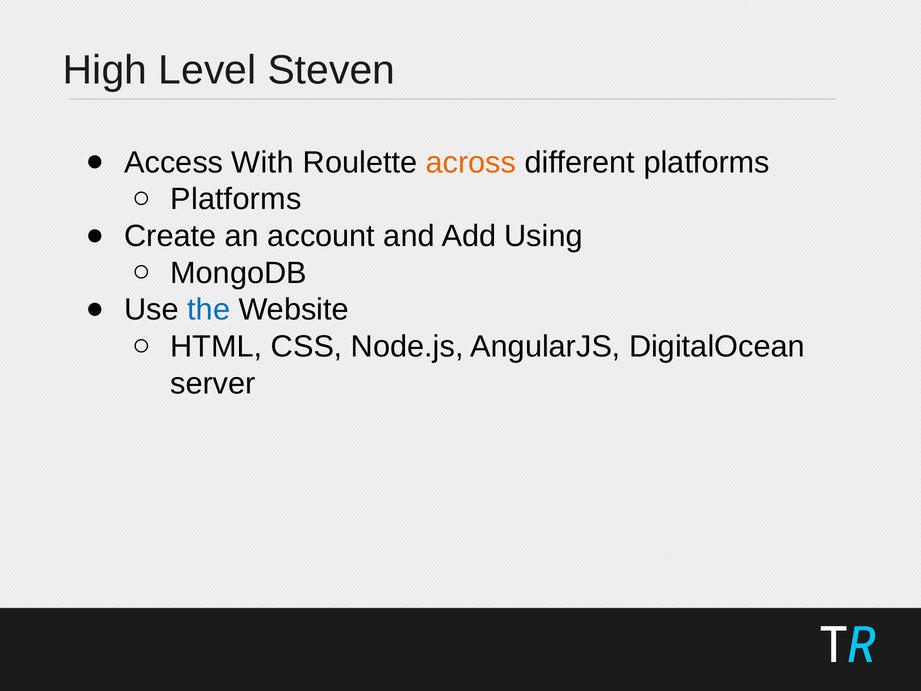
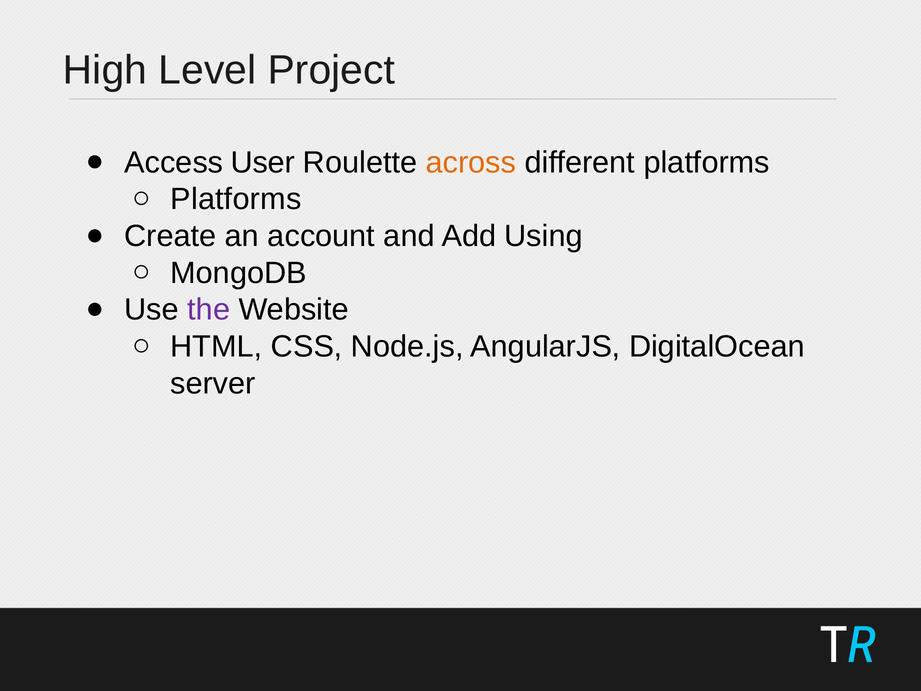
Steven: Steven -> Project
With: With -> User
the colour: blue -> purple
